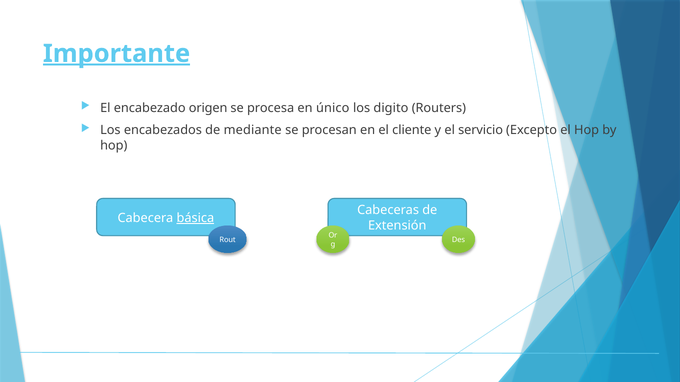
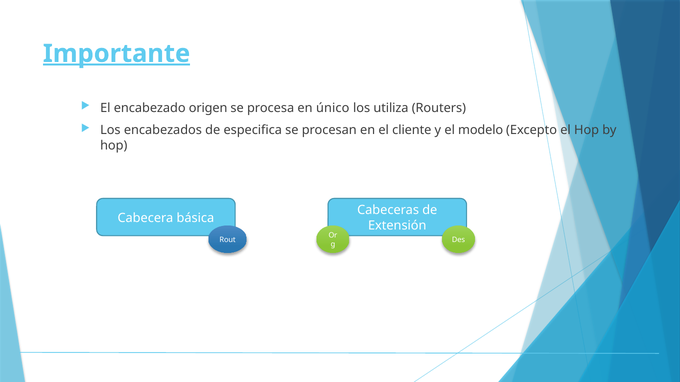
digito: digito -> utiliza
mediante: mediante -> especifica
servicio: servicio -> modelo
básica underline: present -> none
